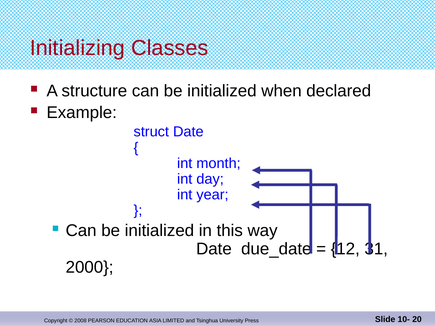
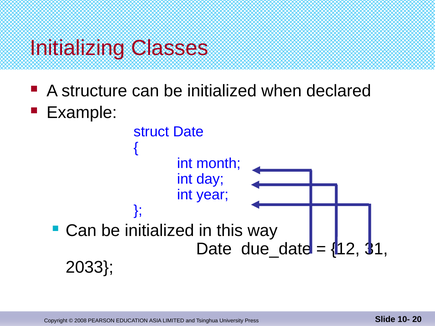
2000: 2000 -> 2033
